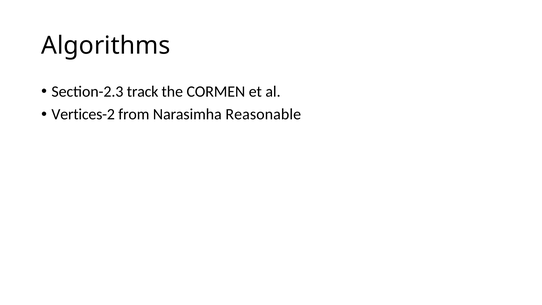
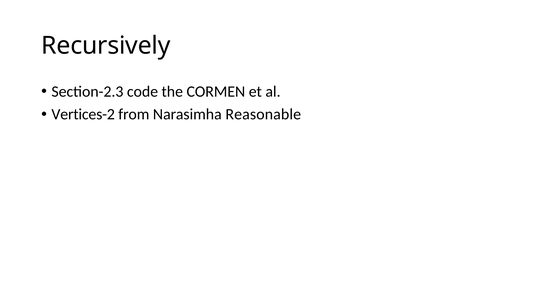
Algorithms: Algorithms -> Recursively
track: track -> code
